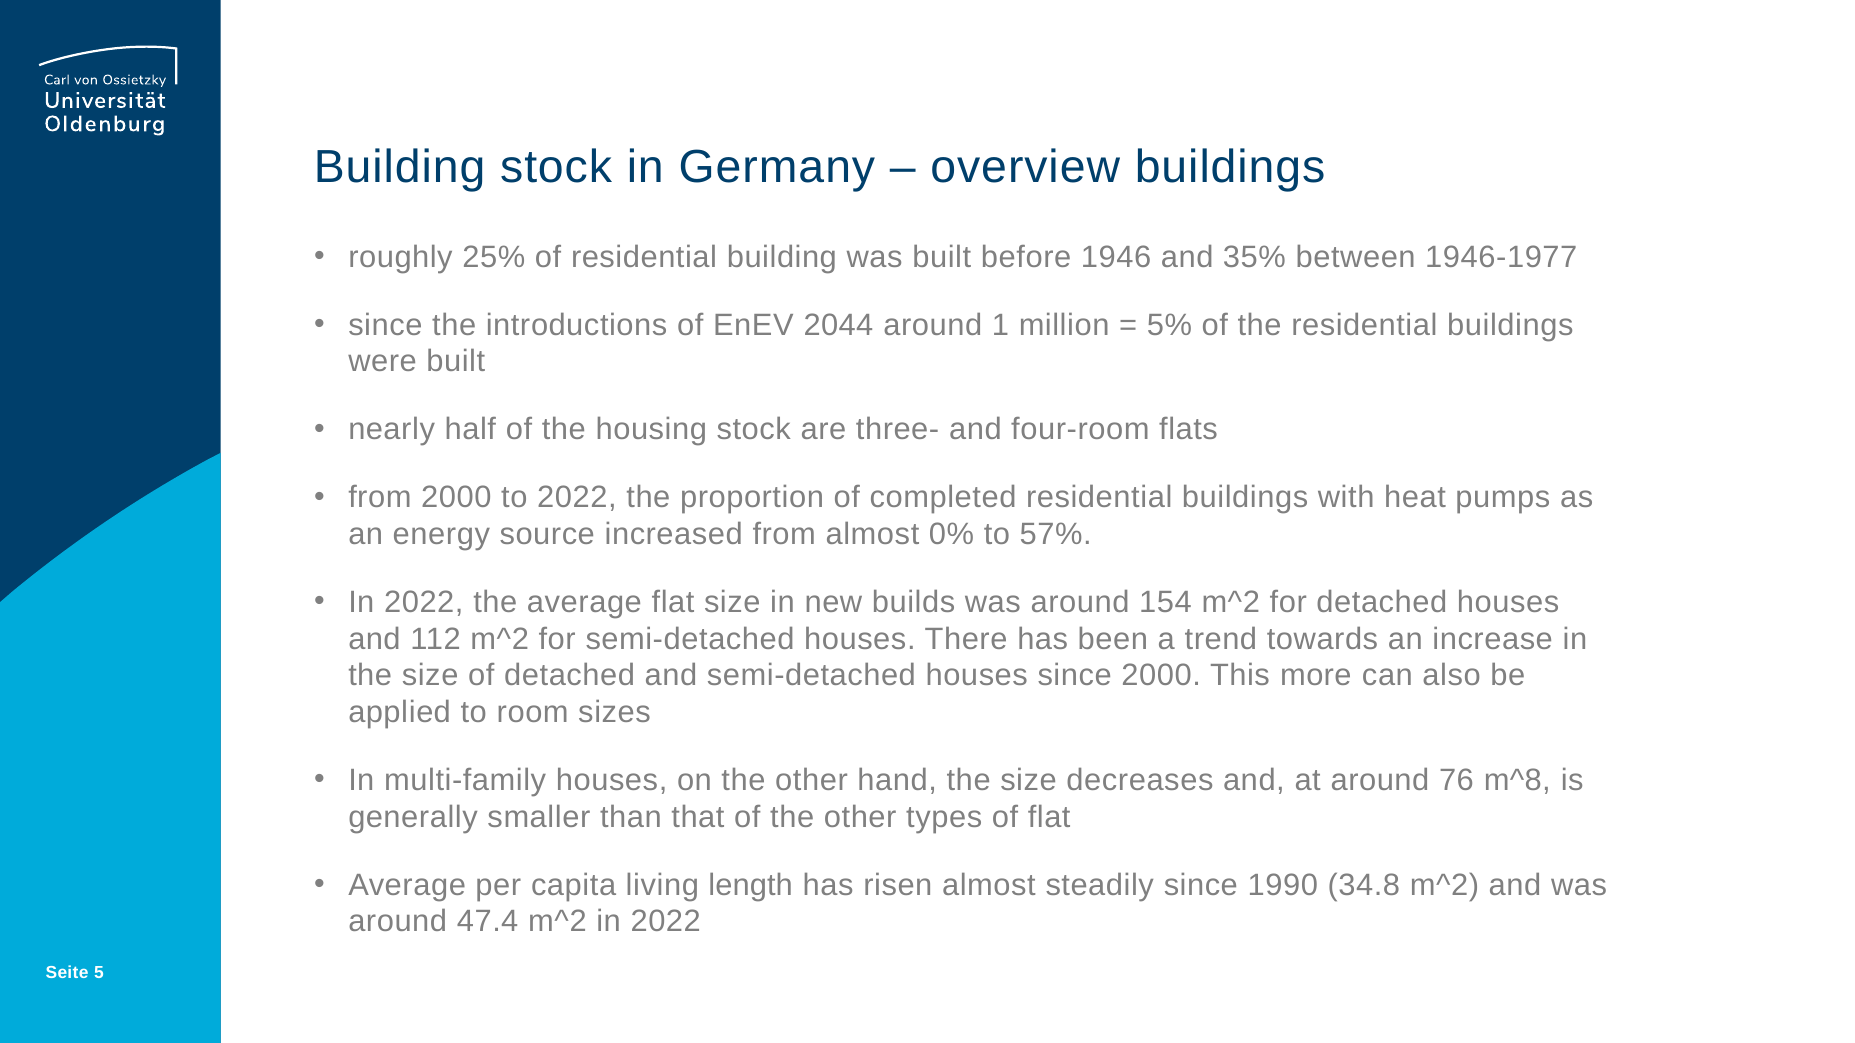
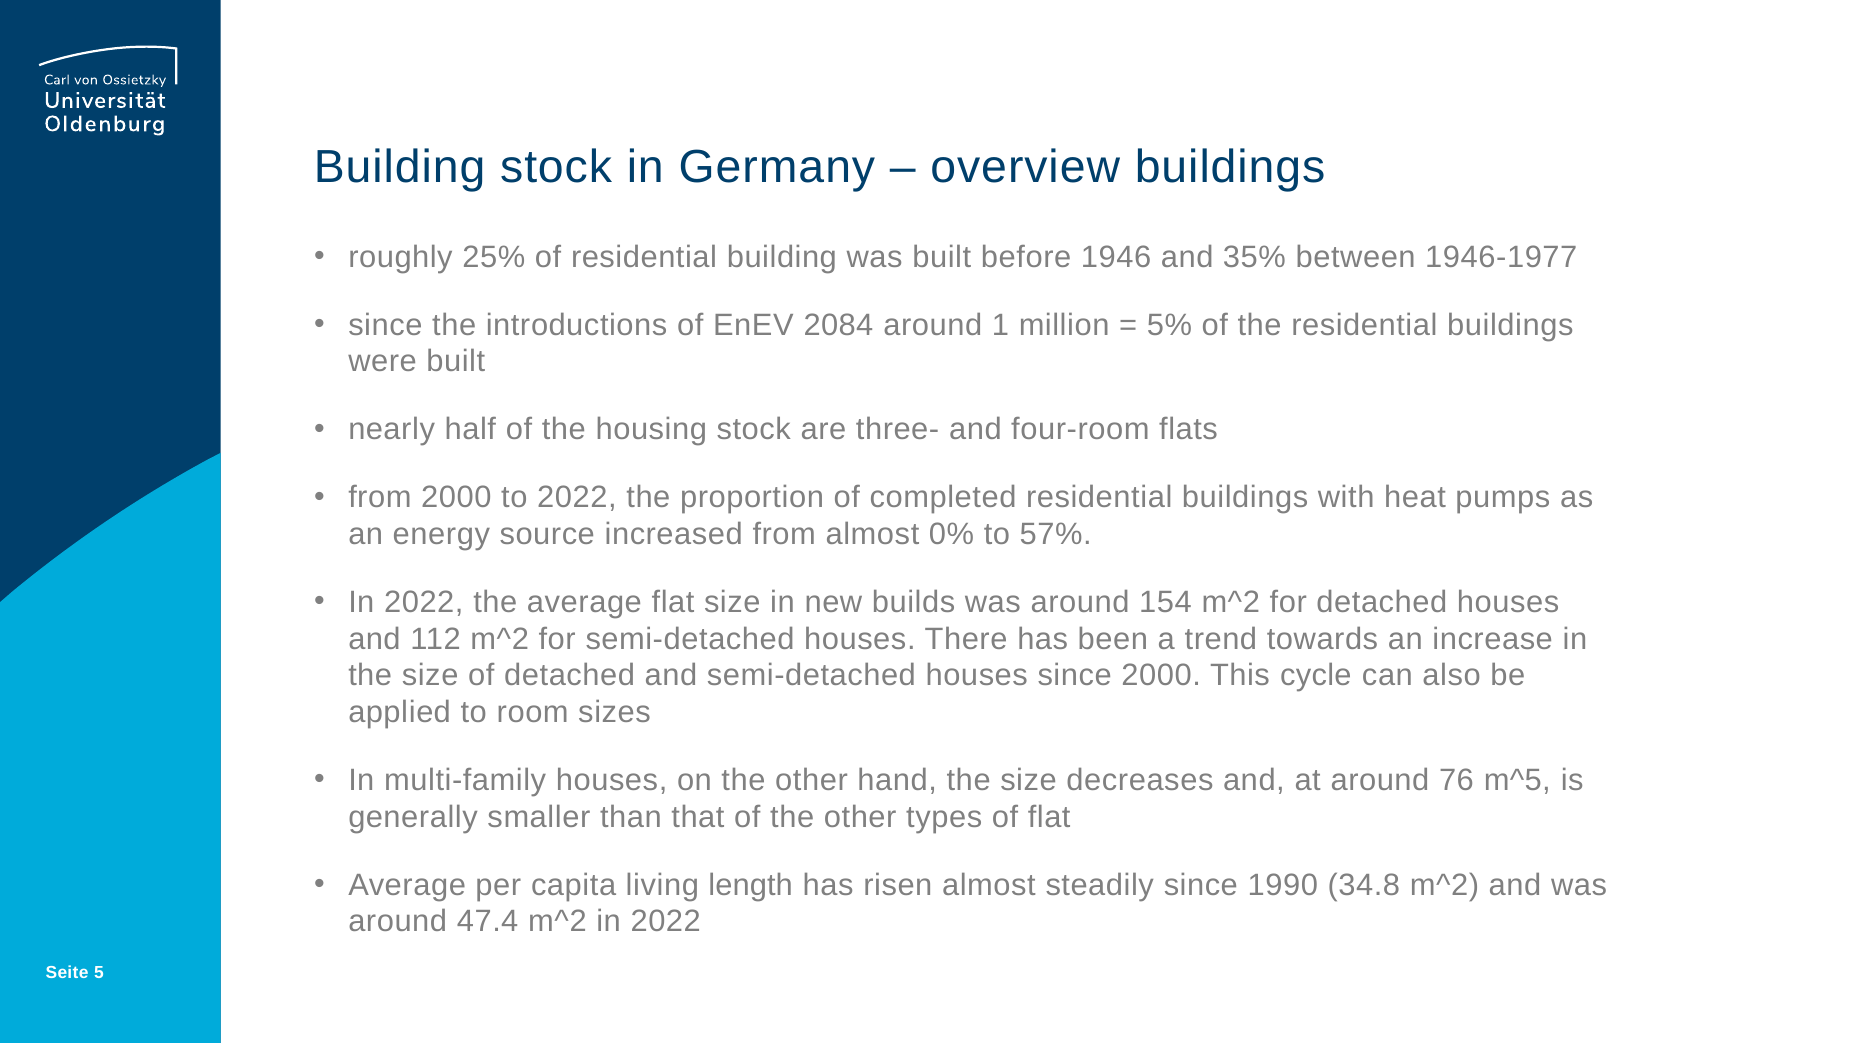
2044: 2044 -> 2084
more: more -> cycle
m^8: m^8 -> m^5
